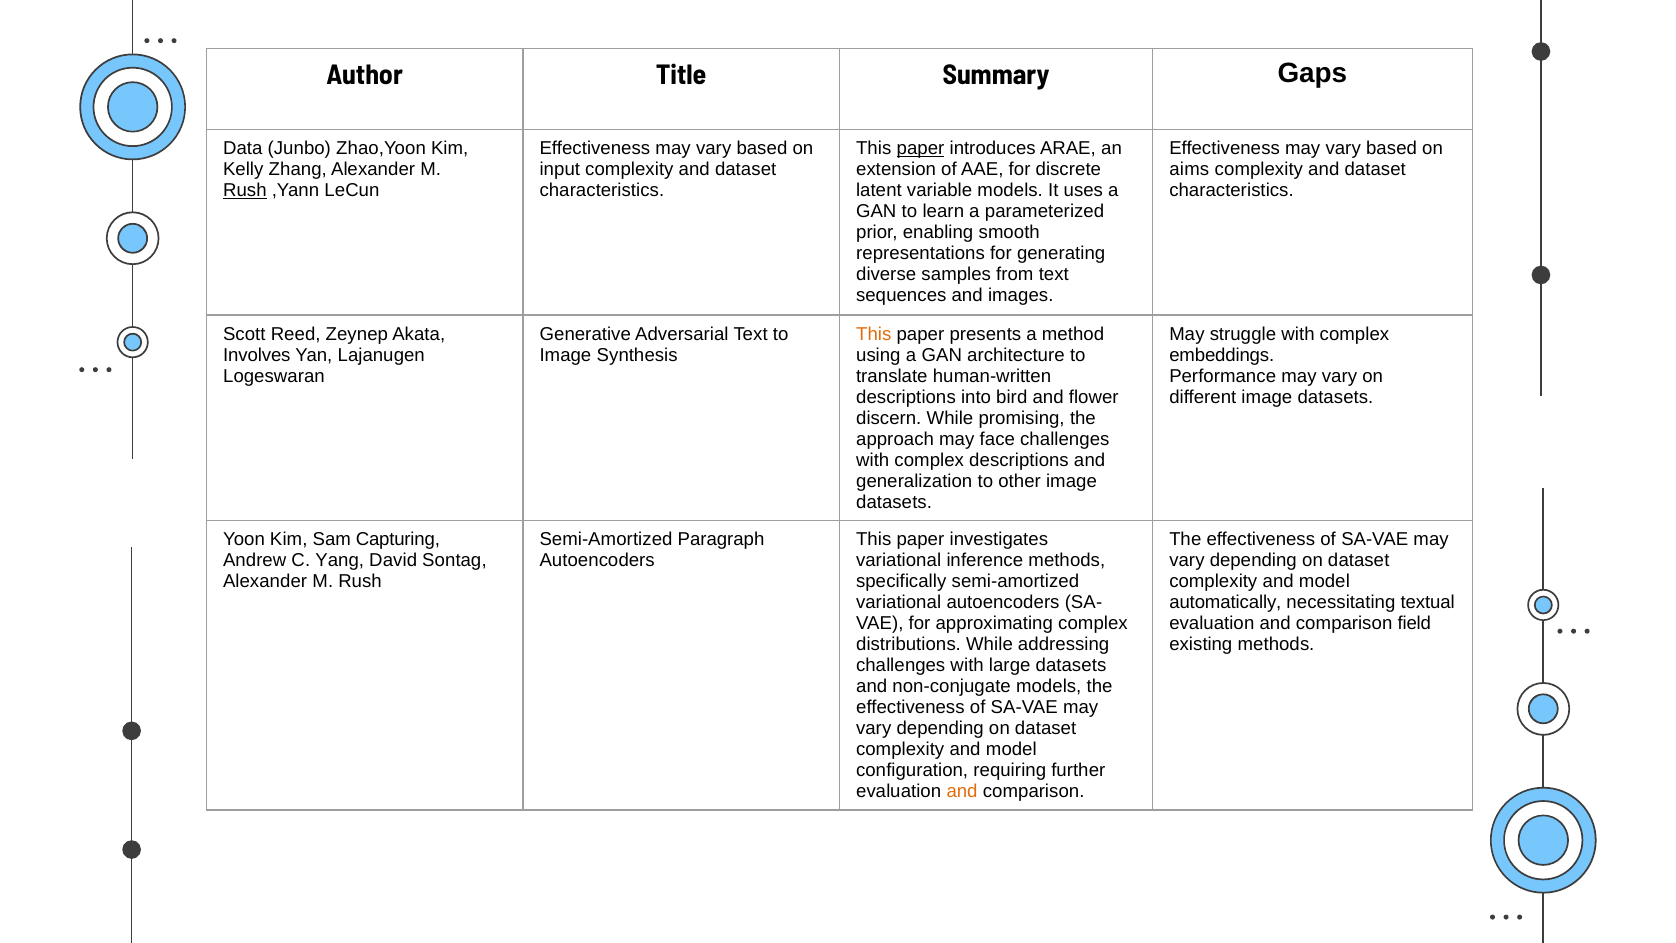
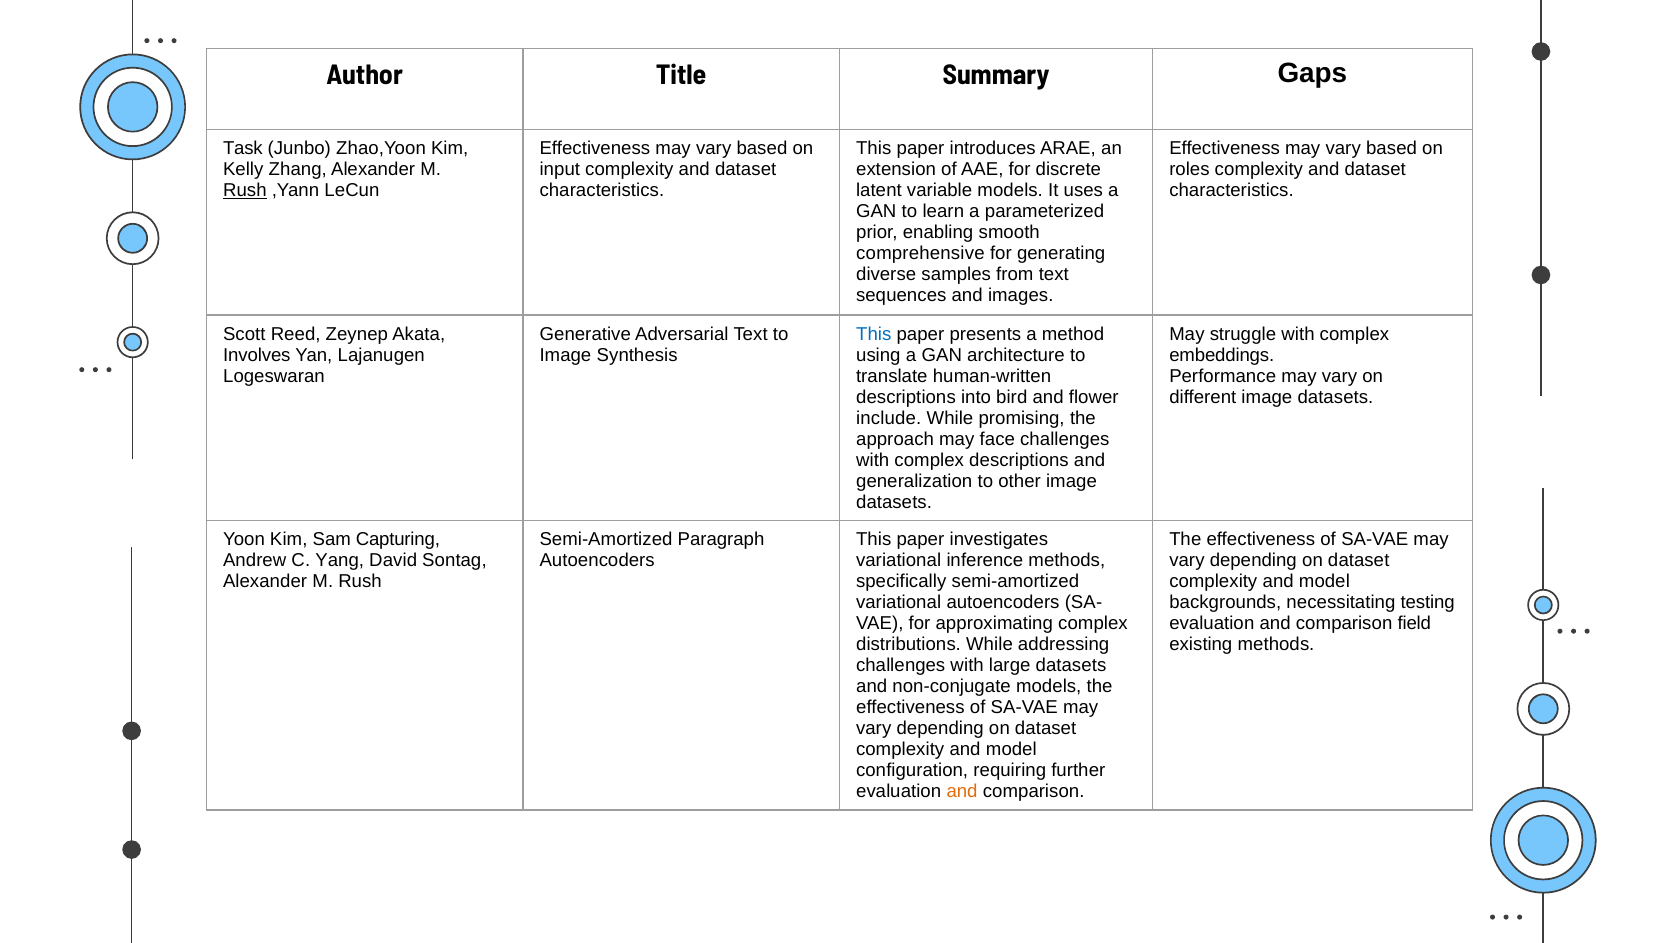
Data: Data -> Task
paper at (921, 149) underline: present -> none
aims: aims -> roles
representations: representations -> comprehensive
This at (874, 334) colour: orange -> blue
discern: discern -> include
automatically: automatically -> backgrounds
textual: textual -> testing
